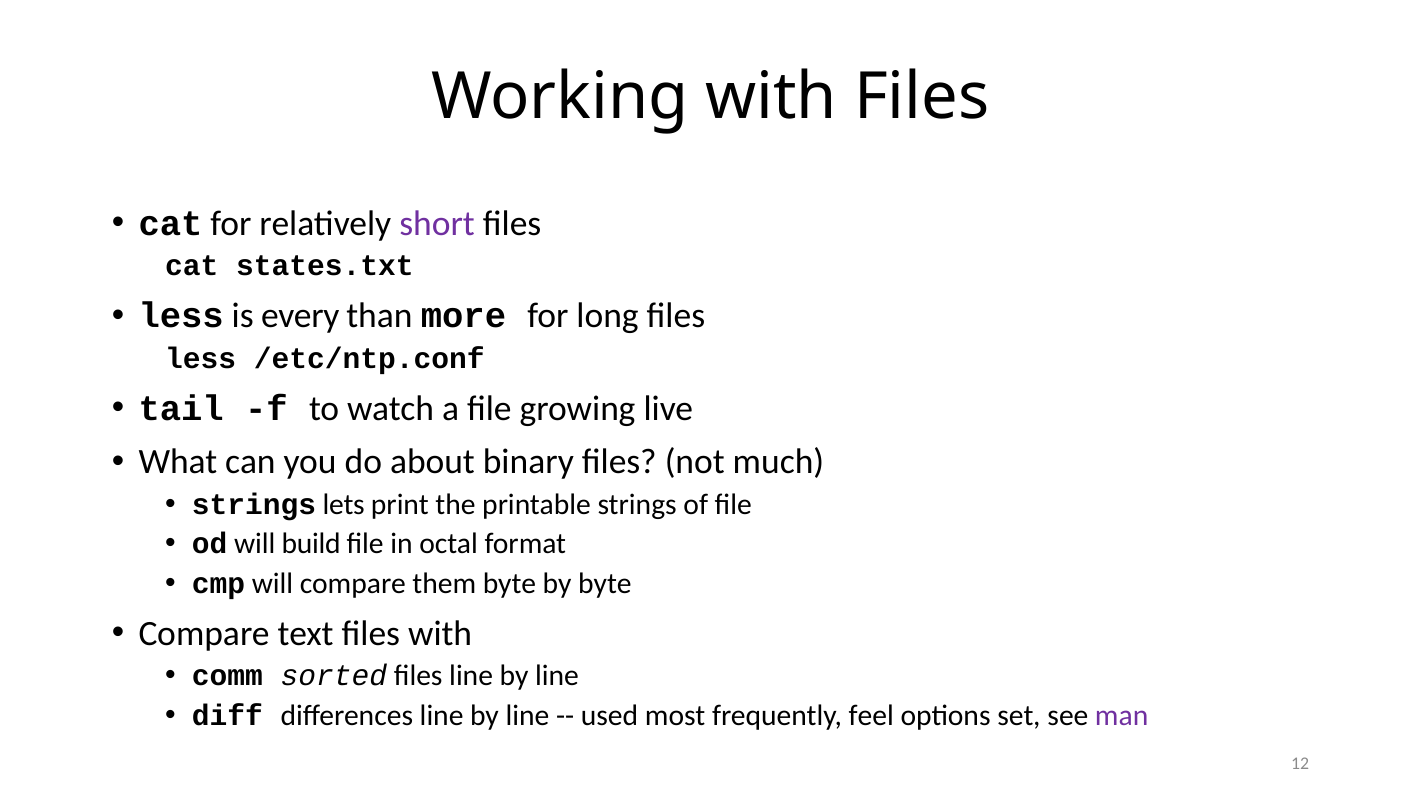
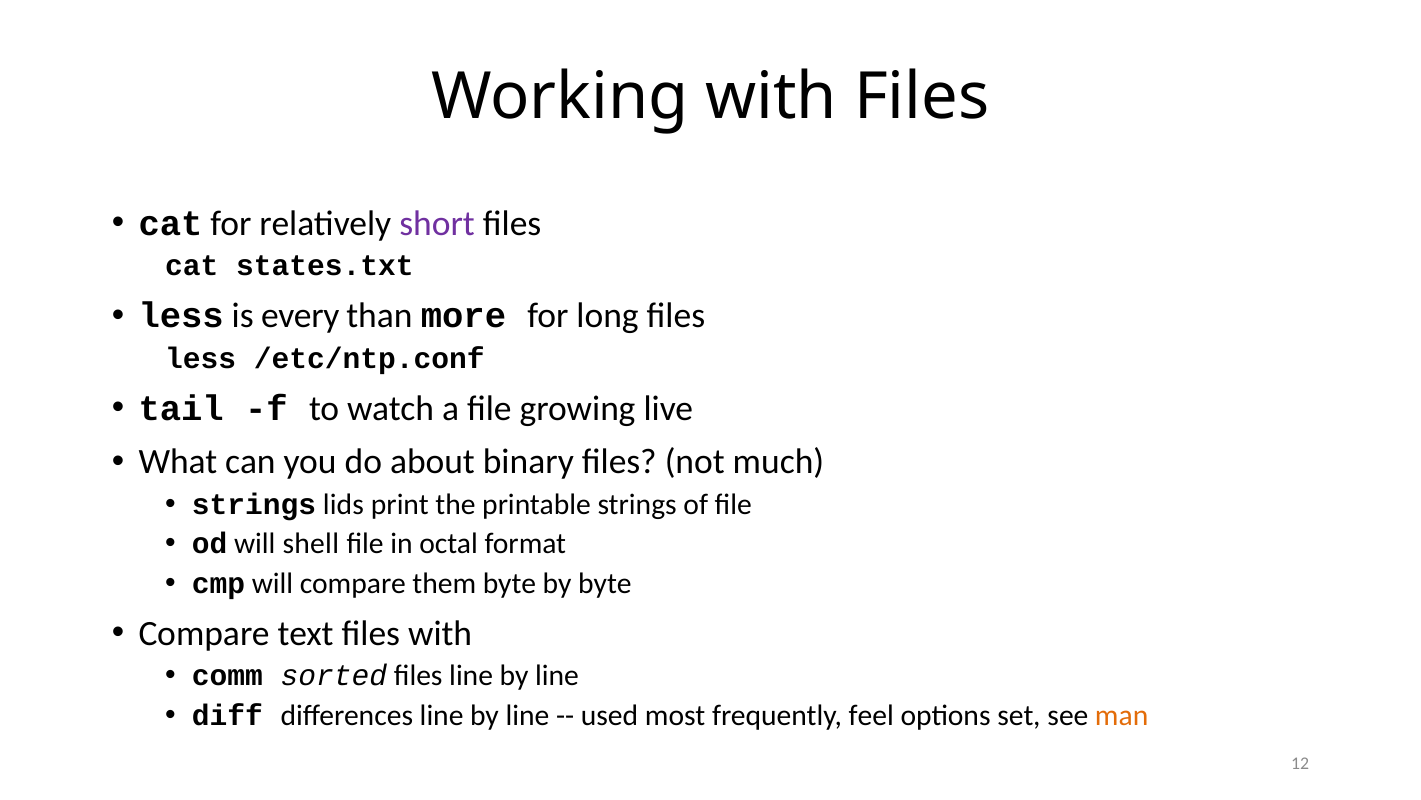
lets: lets -> lids
build: build -> shell
man colour: purple -> orange
